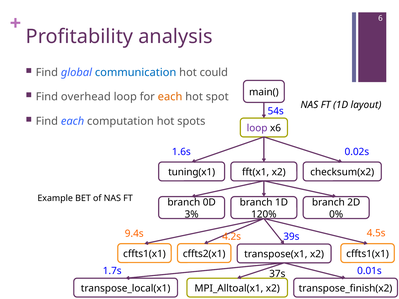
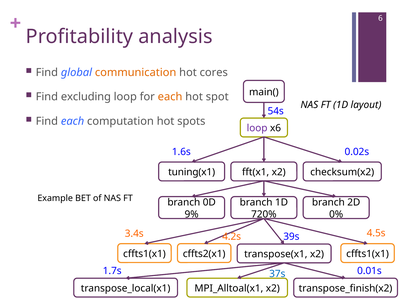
communication colour: blue -> orange
could: could -> cores
overhead: overhead -> excluding
3%: 3% -> 9%
120%: 120% -> 720%
9.4s: 9.4s -> 3.4s
37s colour: black -> blue
